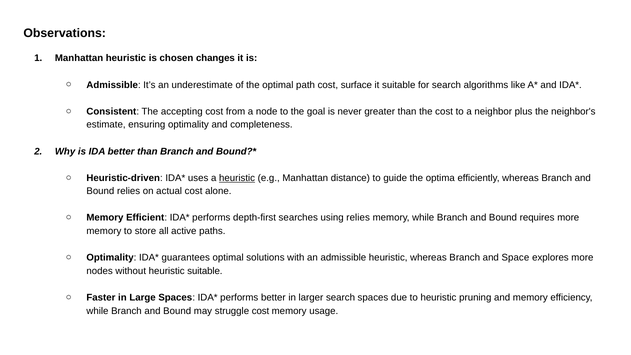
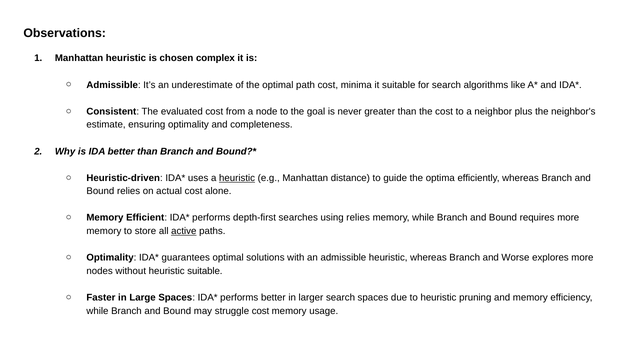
changes: changes -> complex
surface: surface -> minima
accepting: accepting -> evaluated
active underline: none -> present
Space: Space -> Worse
